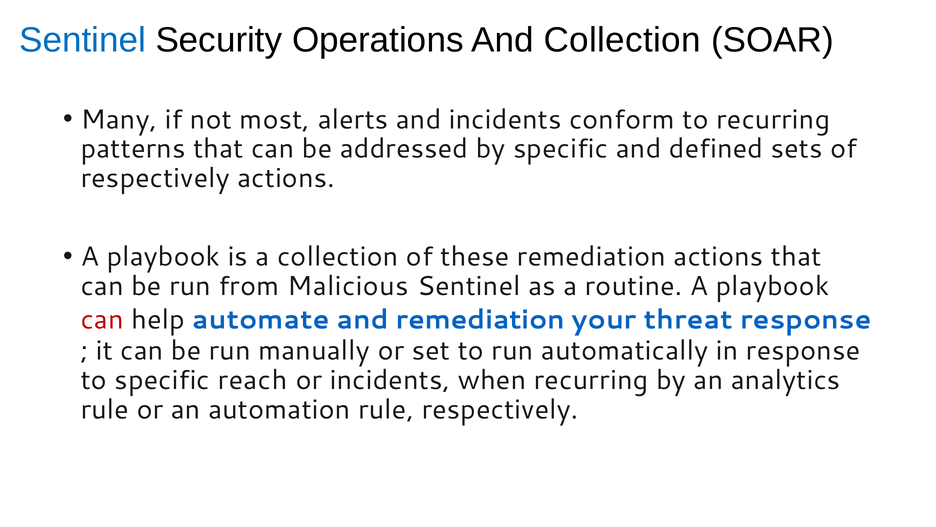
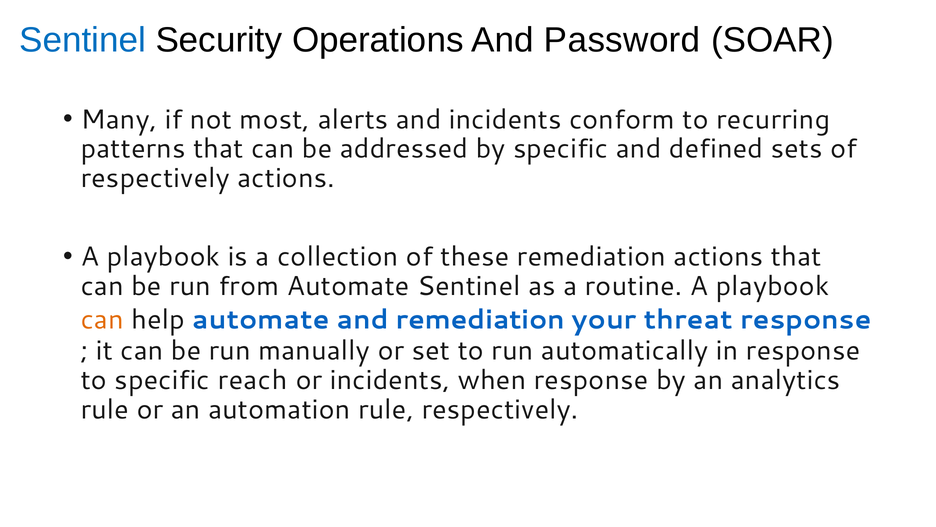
And Collection: Collection -> Password
from Malicious: Malicious -> Automate
can at (102, 319) colour: red -> orange
when recurring: recurring -> response
